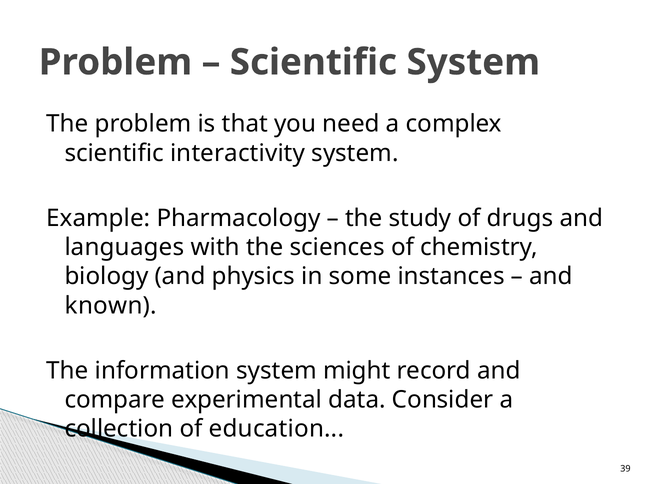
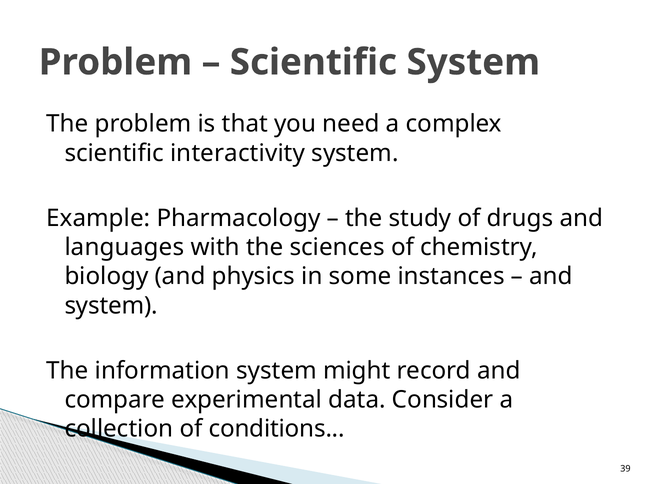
known at (111, 306): known -> system
education: education -> conditions
